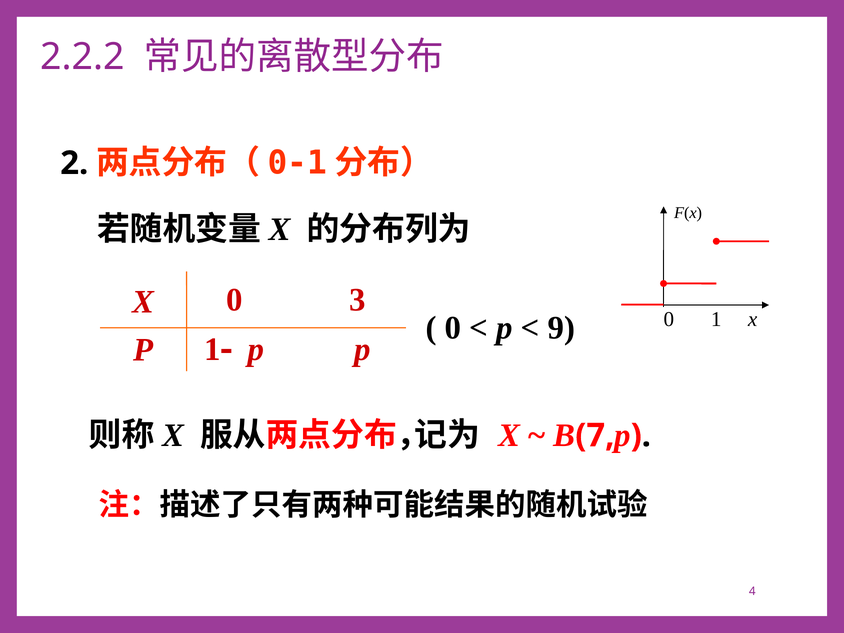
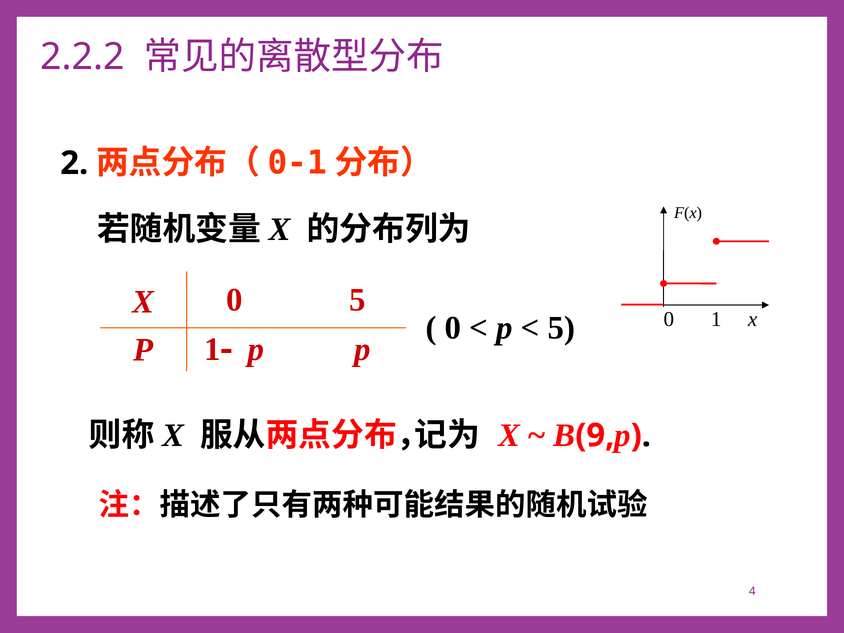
0 3: 3 -> 5
9 at (561, 328): 9 -> 5
7: 7 -> 9
